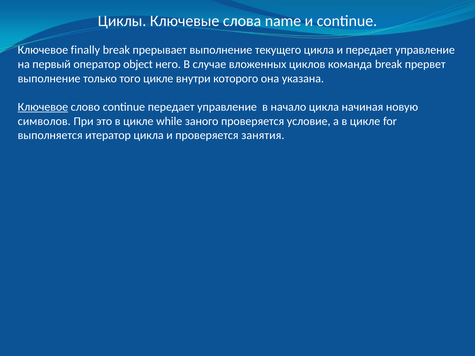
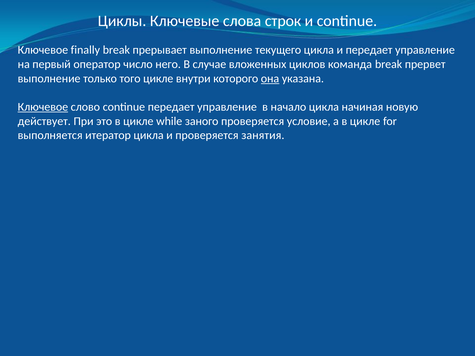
name: name -> строк
object: object -> число
она underline: none -> present
символов: символов -> действует
